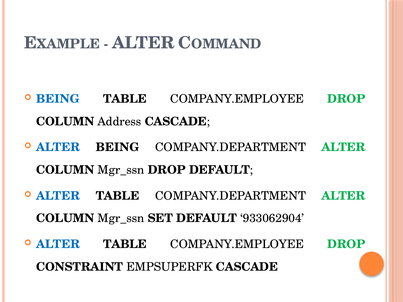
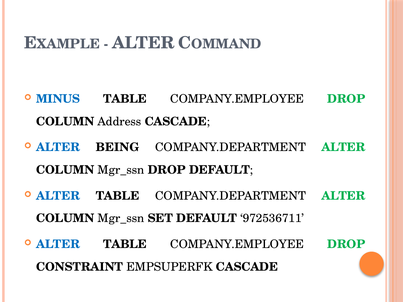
BEING at (58, 99): BEING -> MINUS
933062904: 933062904 -> 972536711
